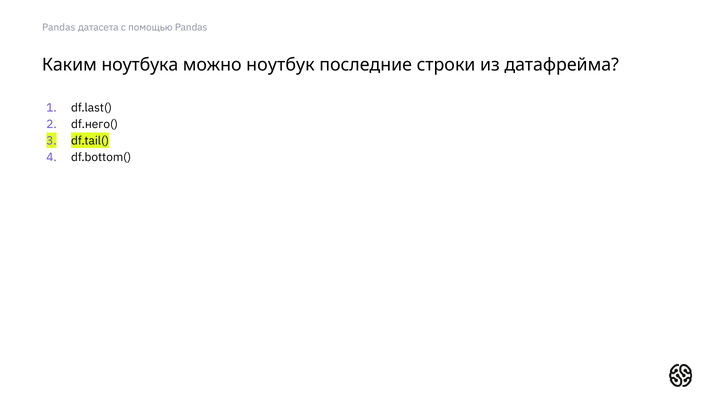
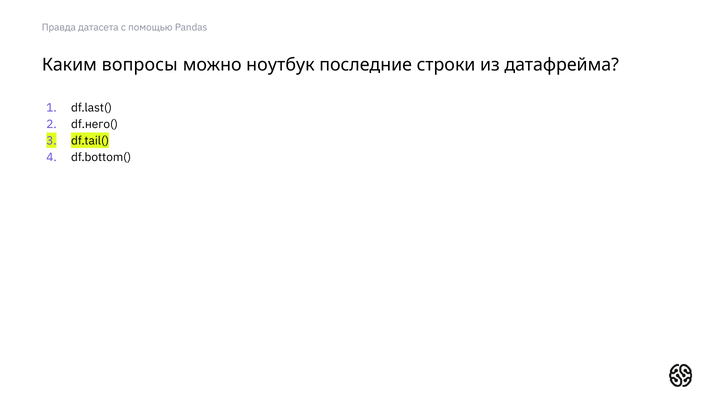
Pandas at (59, 27): Pandas -> Правда
ноутбука: ноутбука -> вопросы
